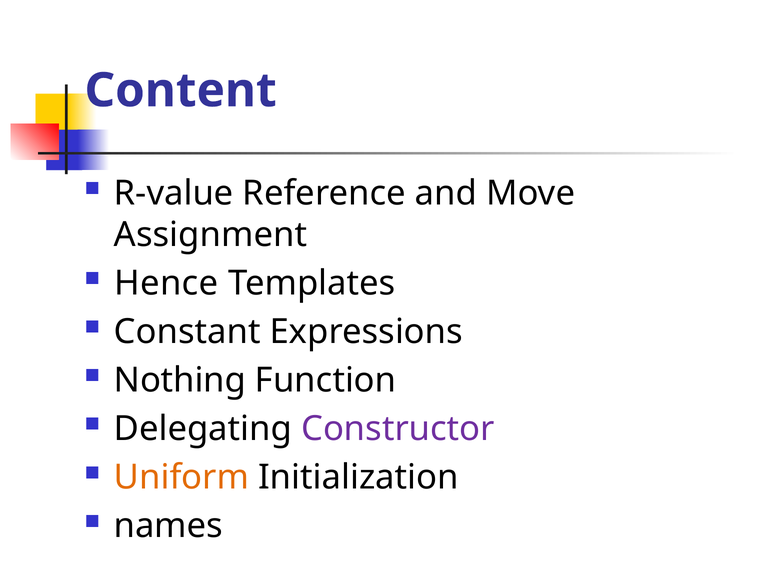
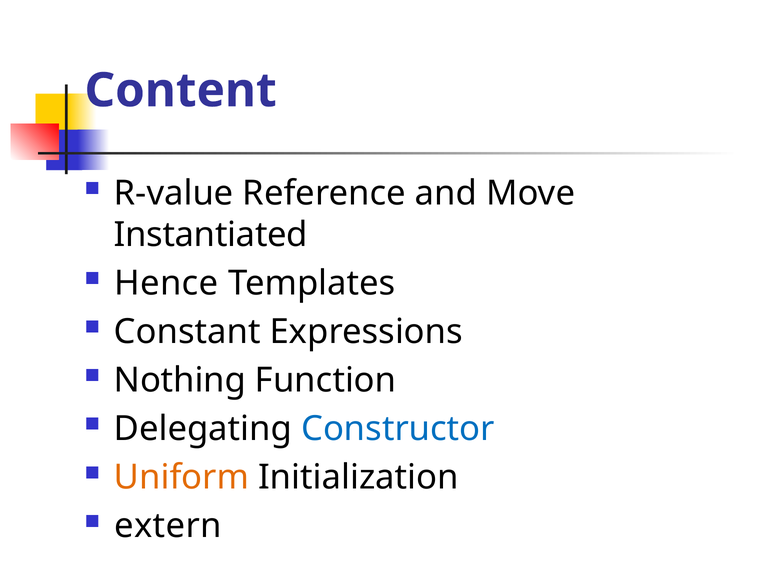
Assignment: Assignment -> Instantiated
Constructor colour: purple -> blue
names: names -> extern
